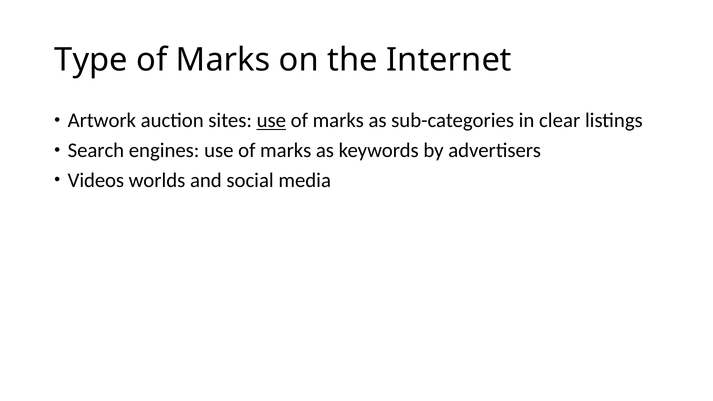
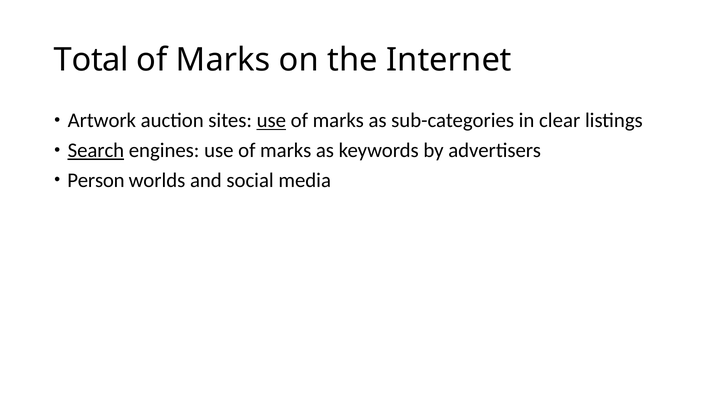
Type: Type -> Total
Search underline: none -> present
Videos: Videos -> Person
